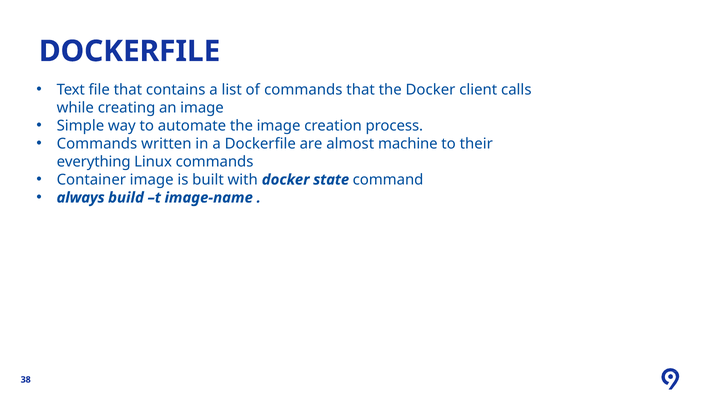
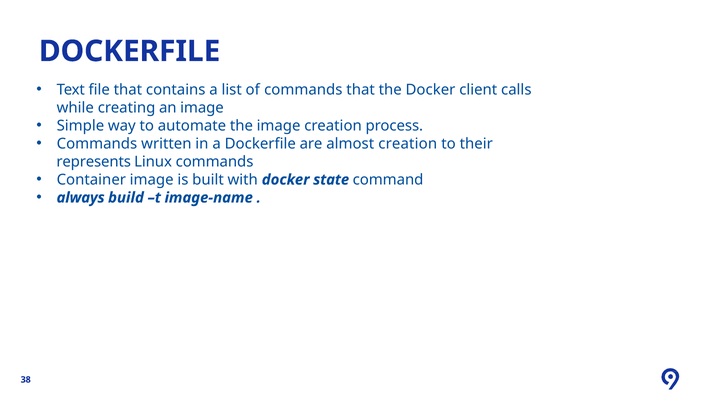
almost machine: machine -> creation
everything: everything -> represents
